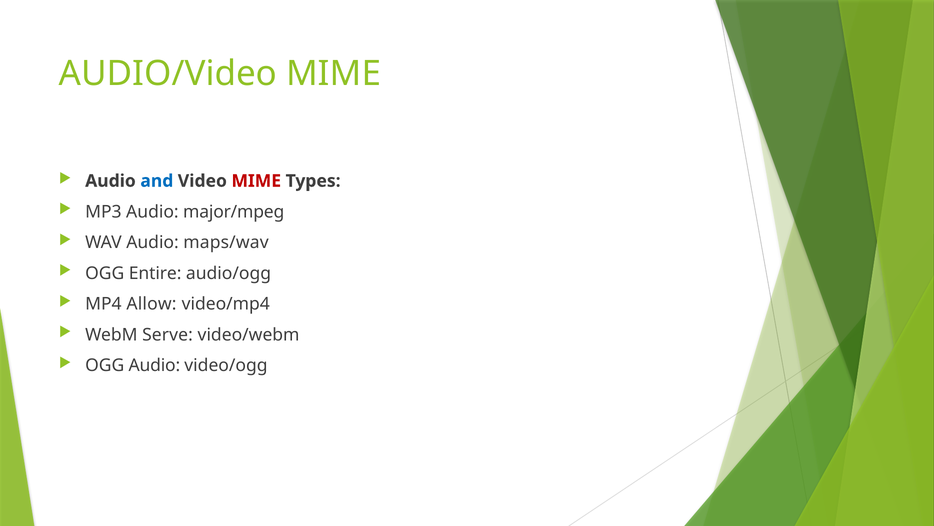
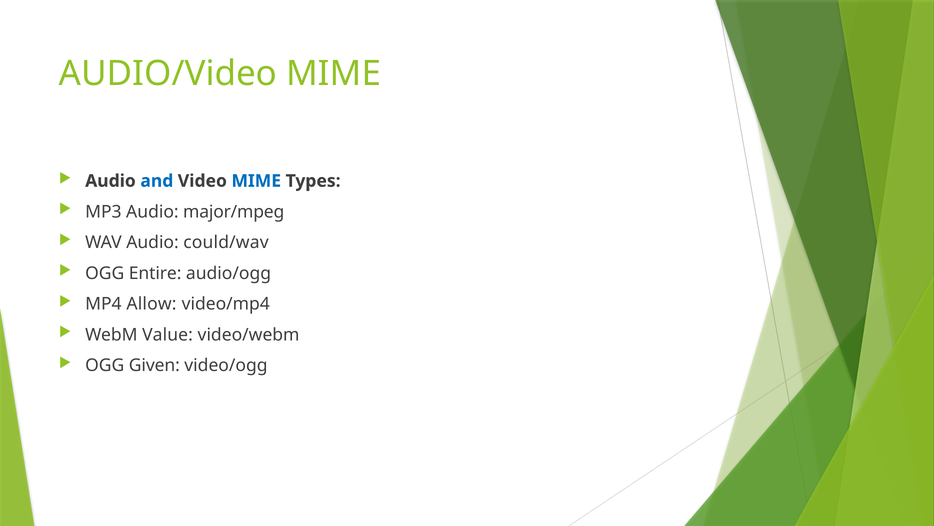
MIME at (256, 181) colour: red -> blue
maps/wav: maps/wav -> could/wav
Serve: Serve -> Value
OGG Audio: Audio -> Given
